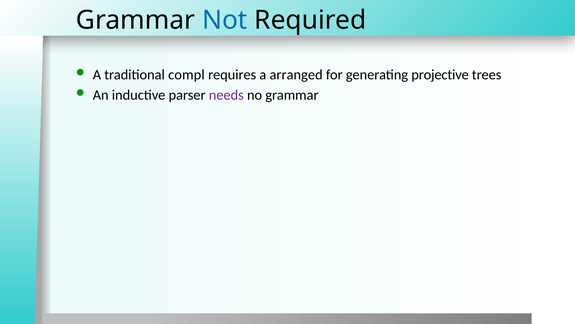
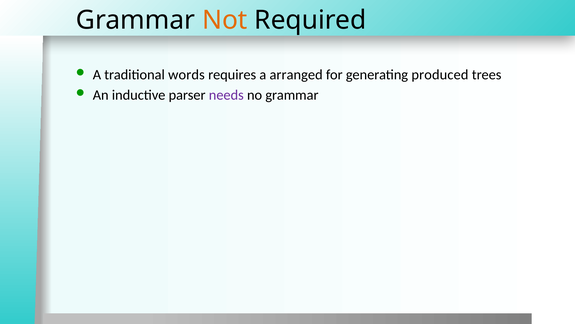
Not colour: blue -> orange
compl: compl -> words
projective: projective -> produced
